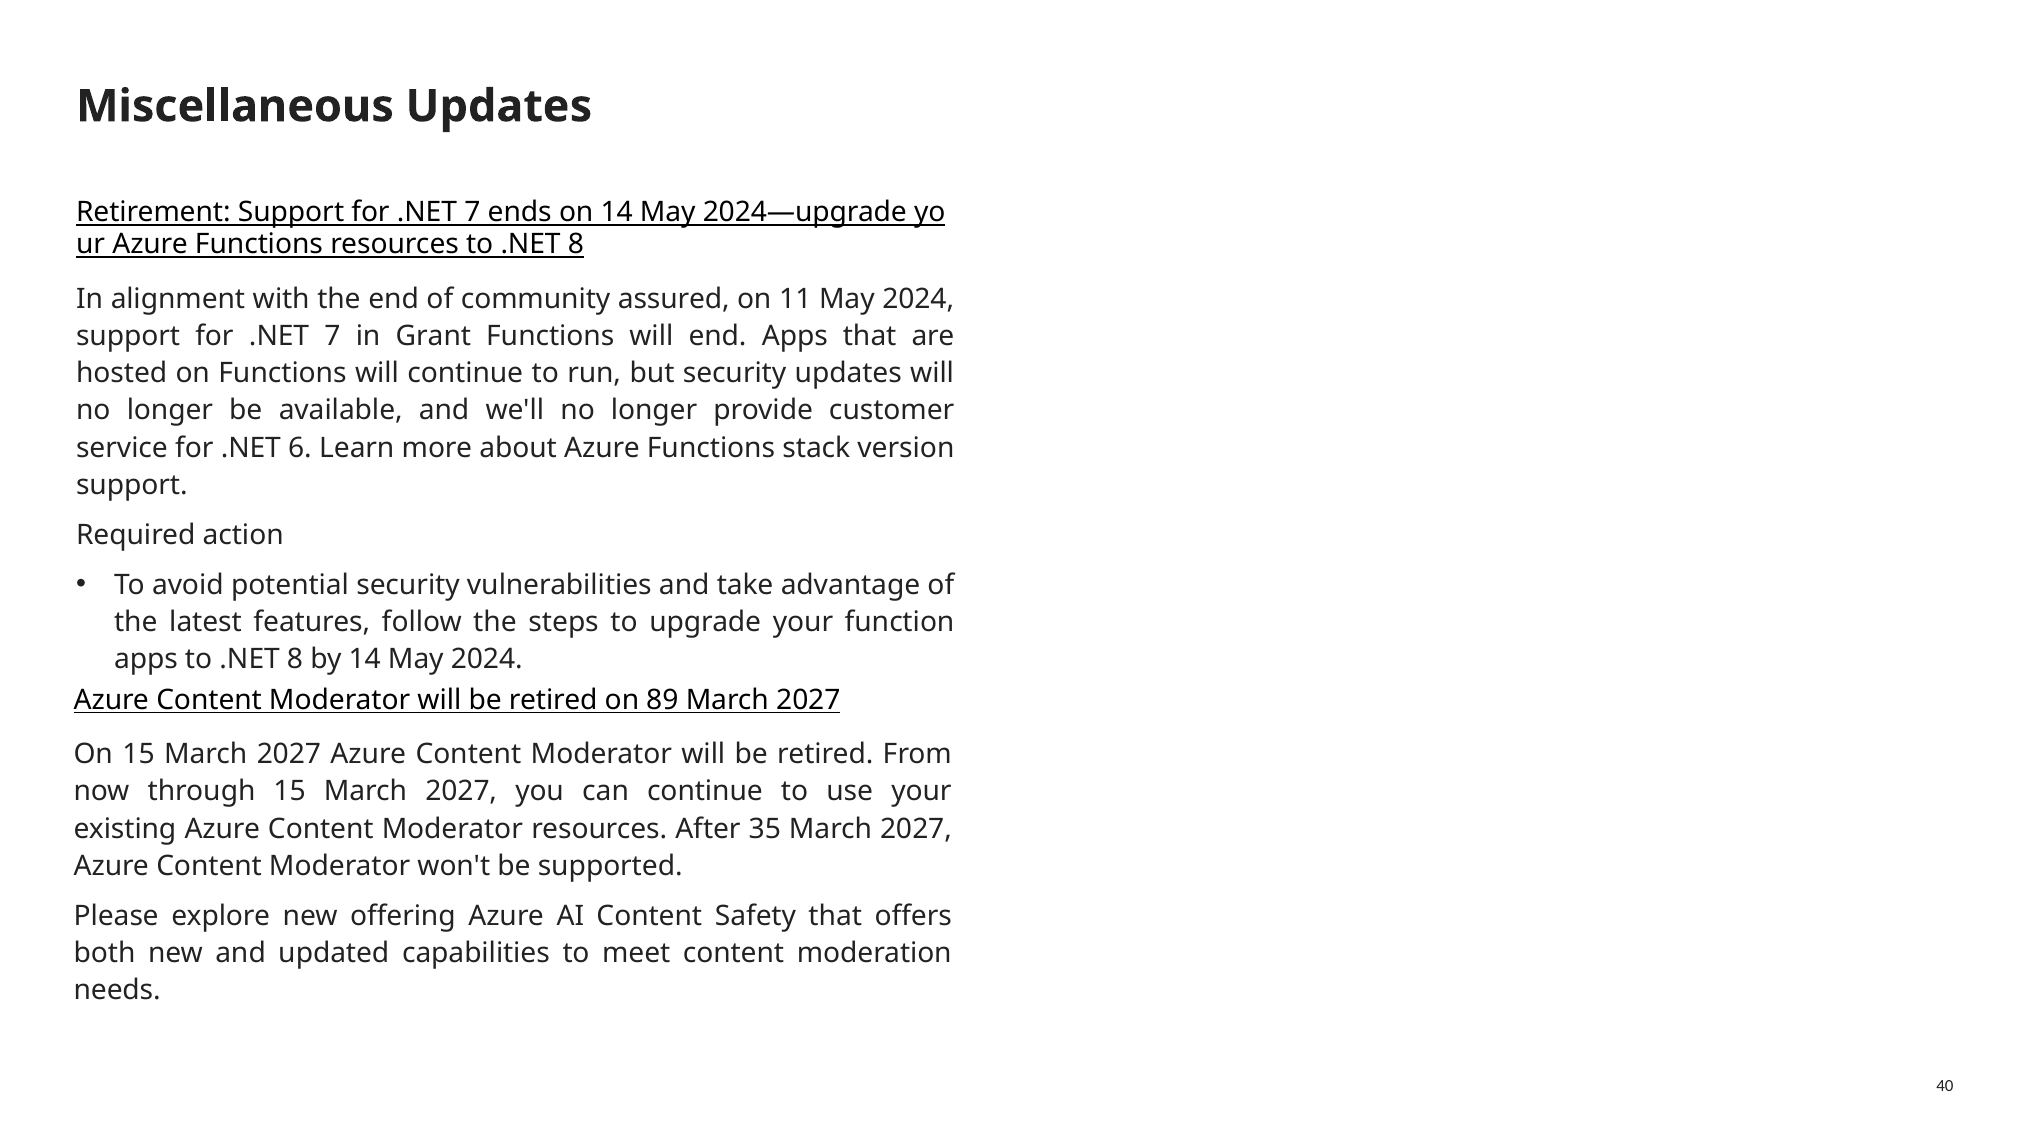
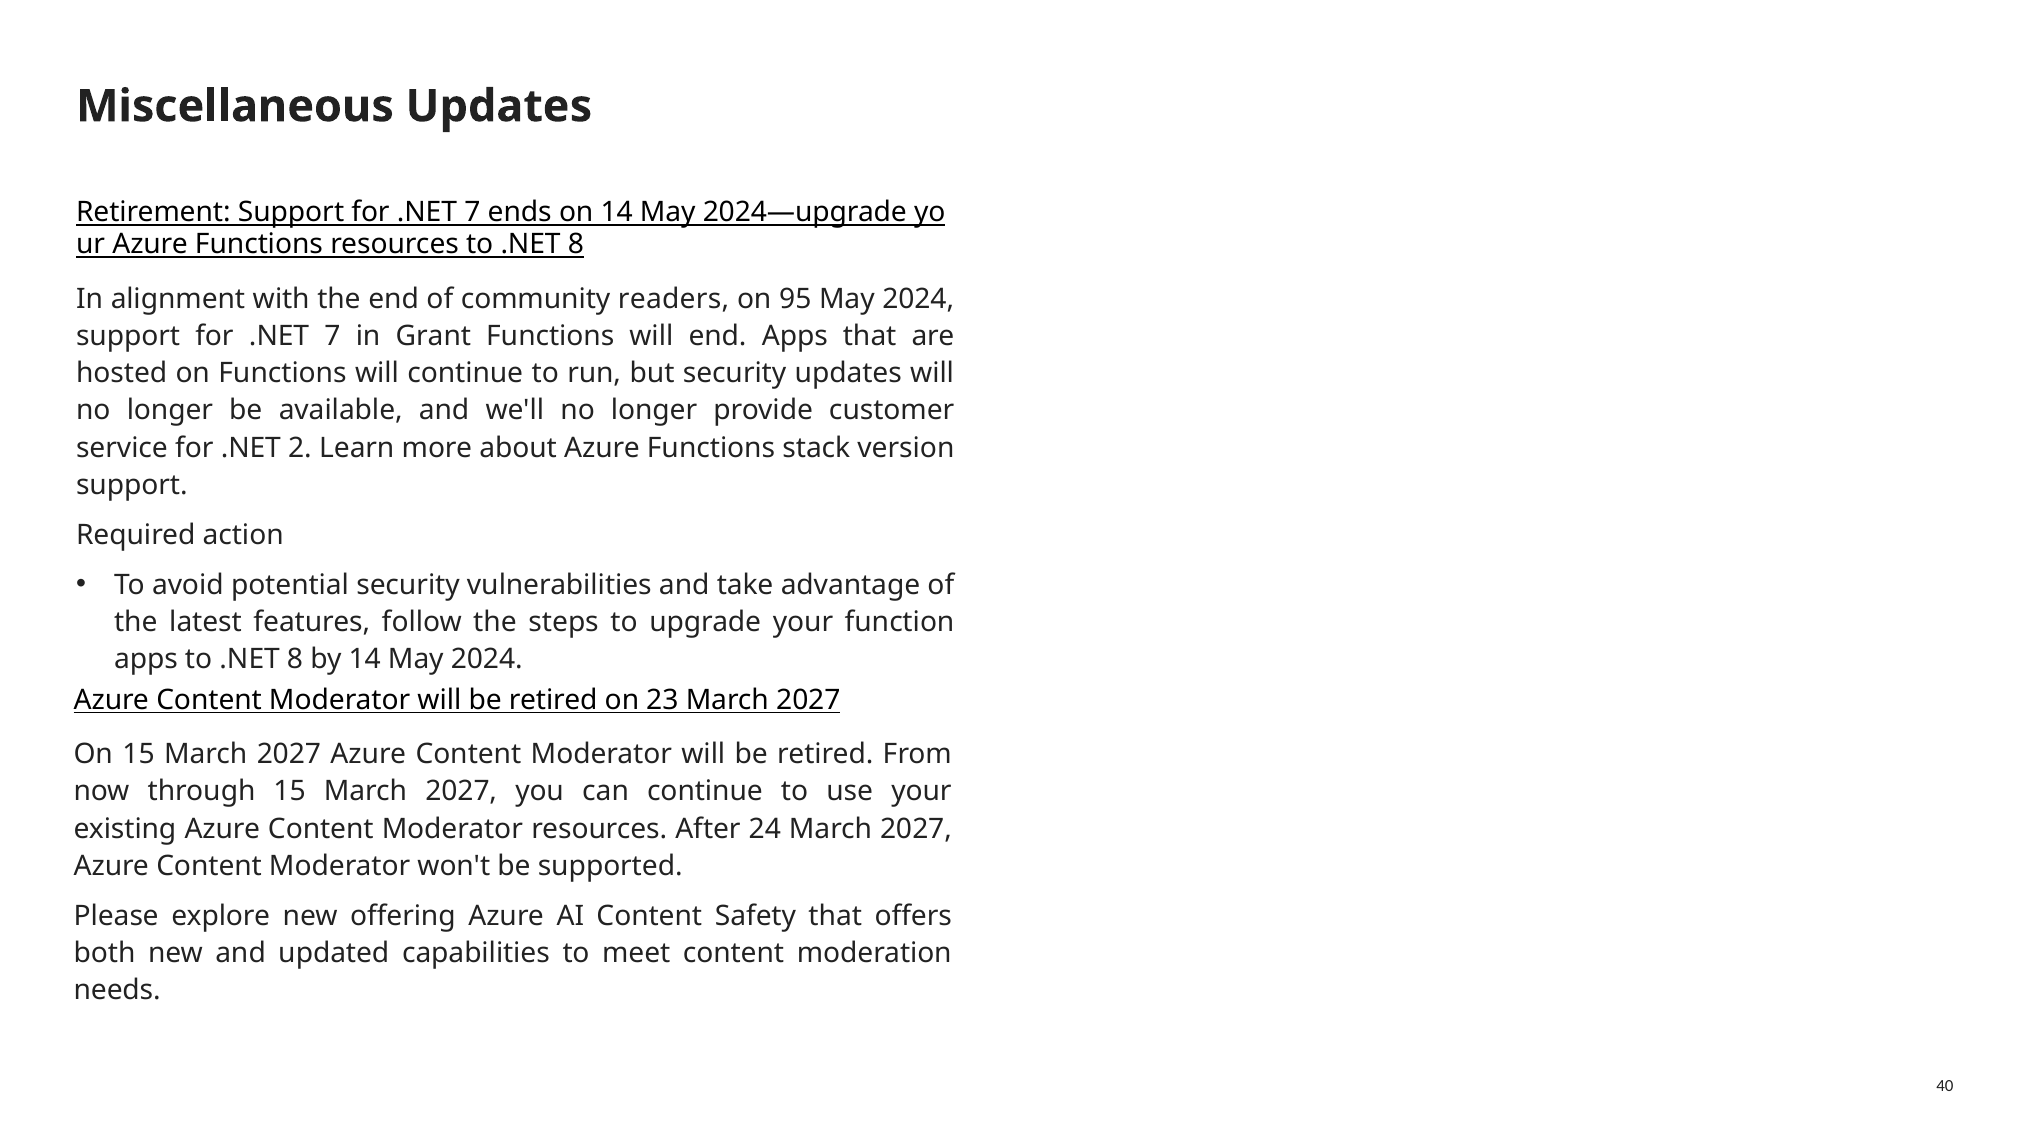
assured: assured -> readers
11: 11 -> 95
6: 6 -> 2
89: 89 -> 23
35: 35 -> 24
